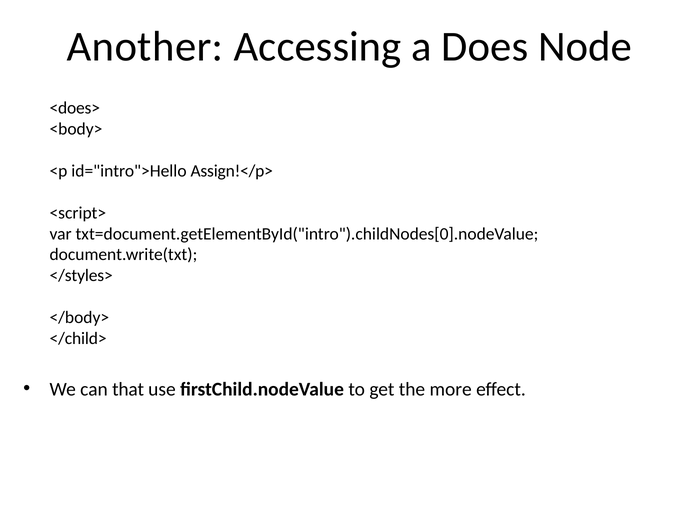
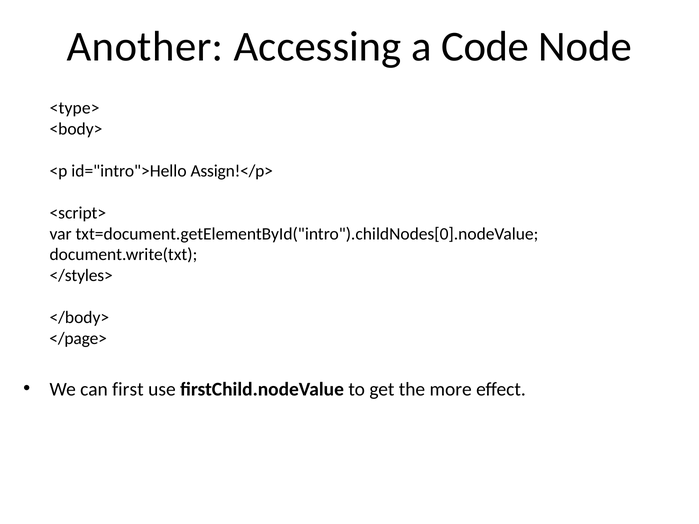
Does: Does -> Code
<does>: <does> -> <type>
</child>: </child> -> </page>
that: that -> first
